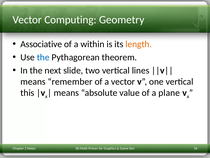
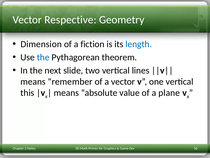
Computing: Computing -> Respective
Associative: Associative -> Dimension
within: within -> fiction
length colour: orange -> blue
